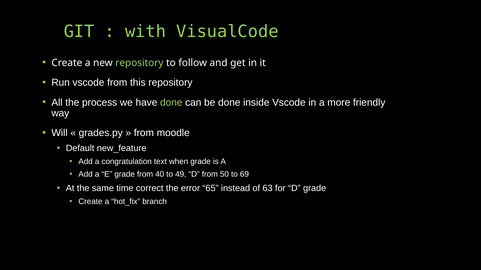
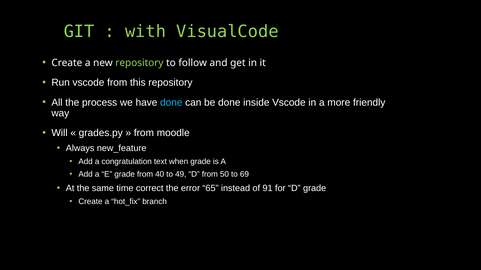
done at (171, 103) colour: light green -> light blue
Default: Default -> Always
63: 63 -> 91
